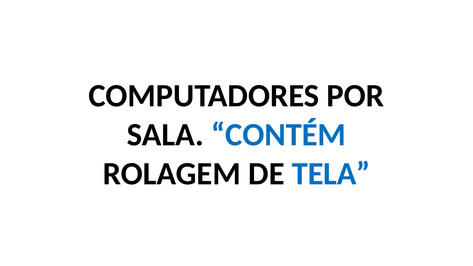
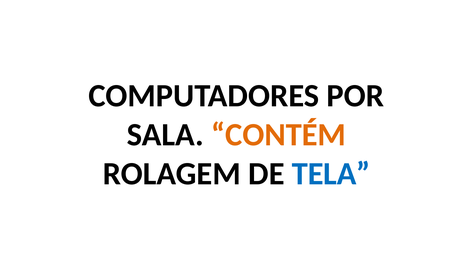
CONTÉM colour: blue -> orange
